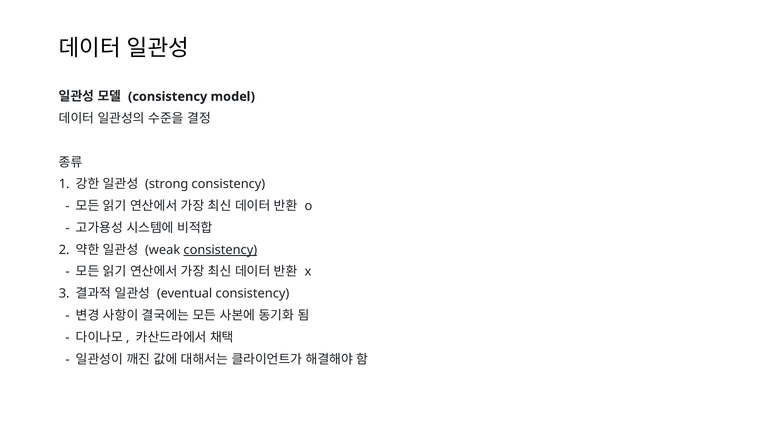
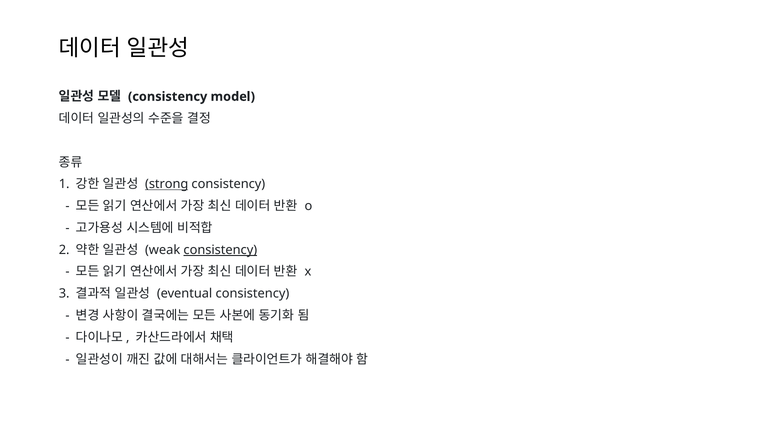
strong underline: none -> present
